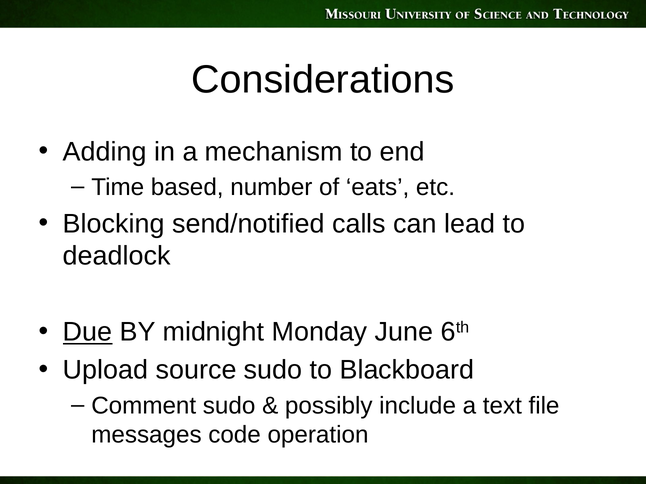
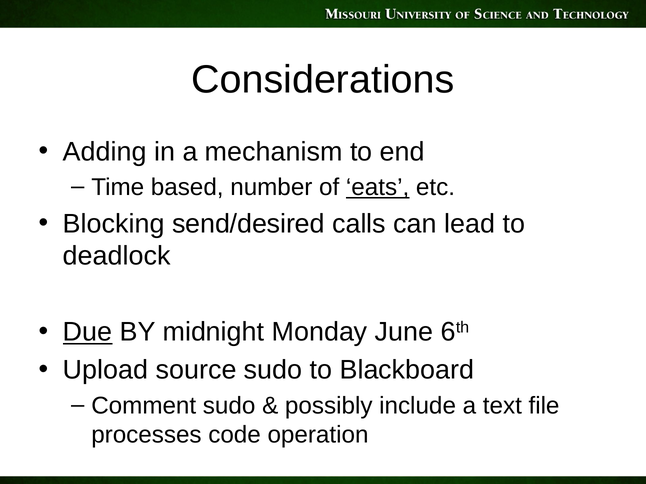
eats underline: none -> present
send/notified: send/notified -> send/desired
messages: messages -> processes
